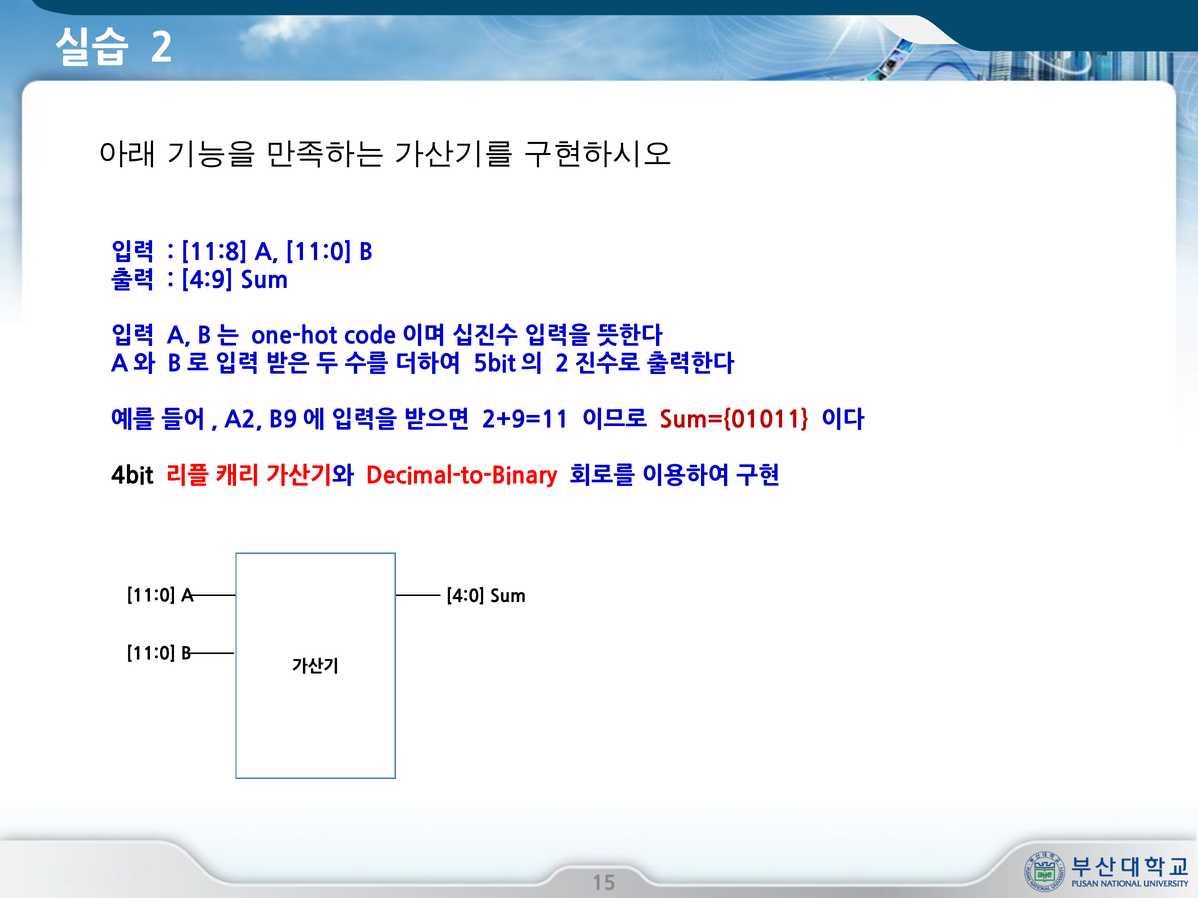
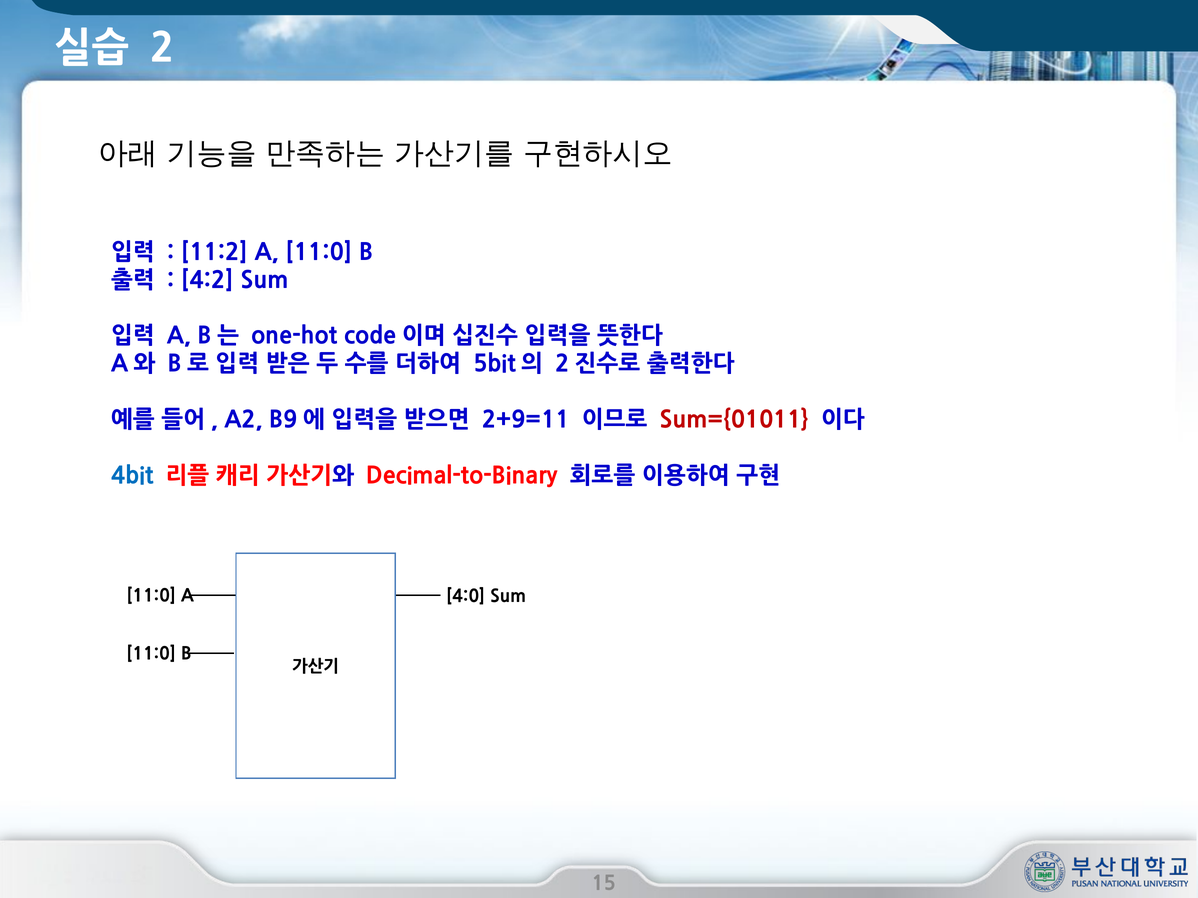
11:8: 11:8 -> 11:2
4:9: 4:9 -> 4:2
4bit colour: black -> blue
